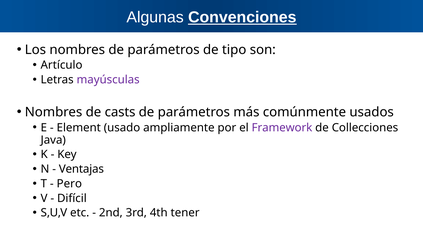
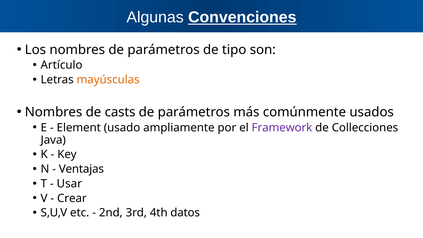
mayúsculas colour: purple -> orange
Pero: Pero -> Usar
Difícil: Difícil -> Crear
tener: tener -> datos
